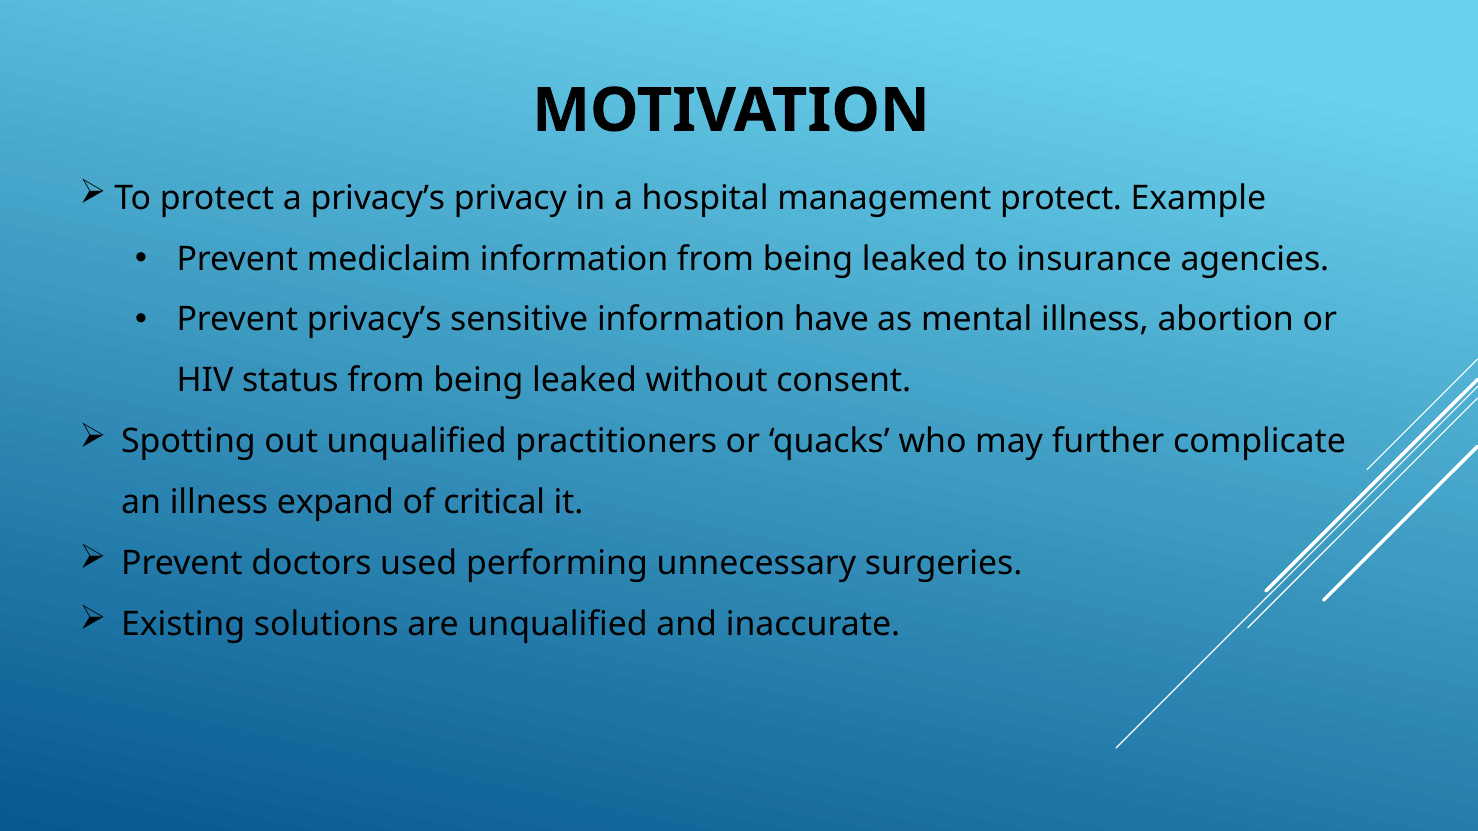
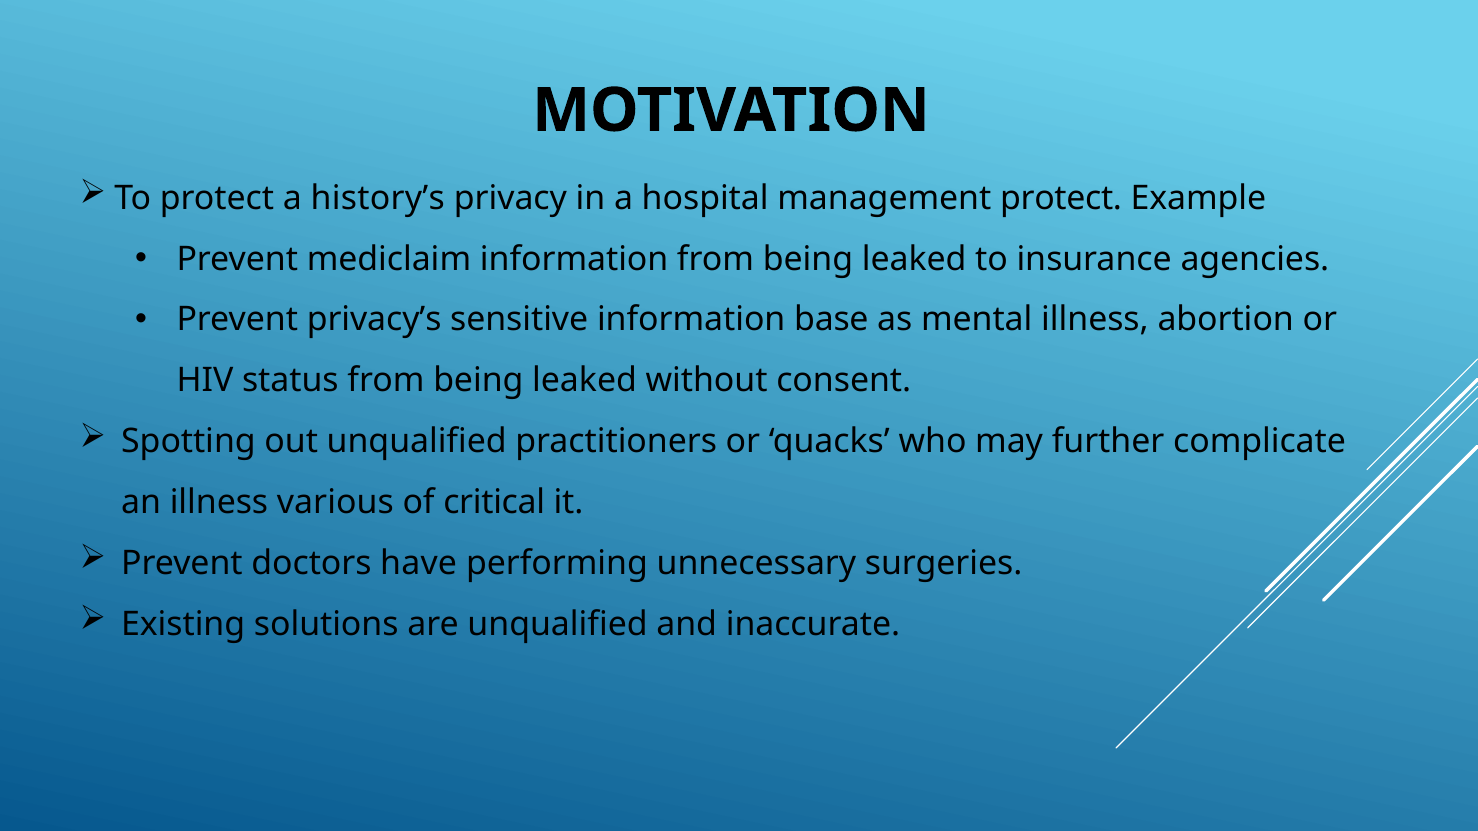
a privacy’s: privacy’s -> history’s
have: have -> base
expand: expand -> various
used: used -> have
